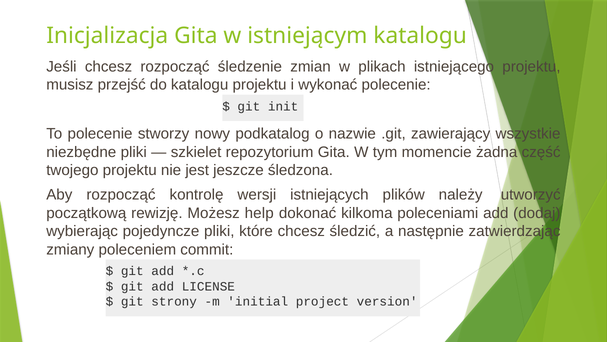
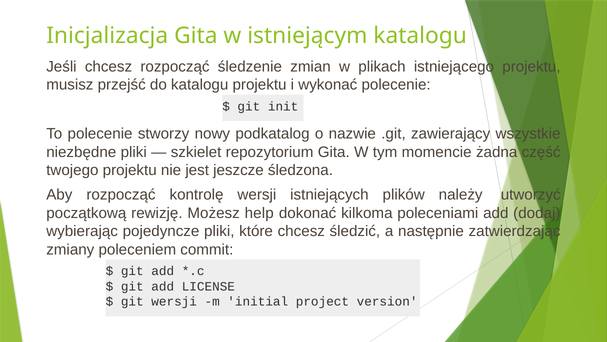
git strony: strony -> wersji
